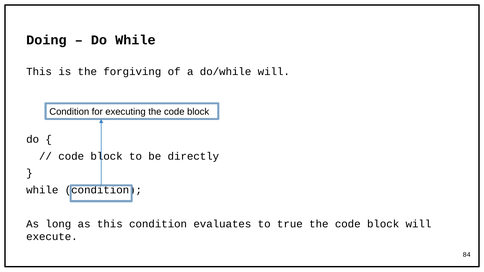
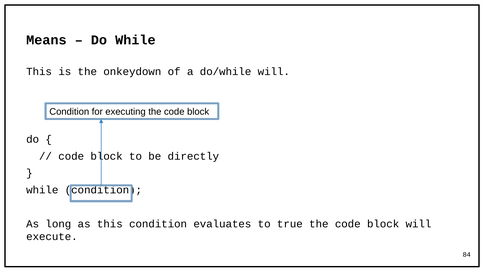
Doing: Doing -> Means
forgiving: forgiving -> onkeydown
